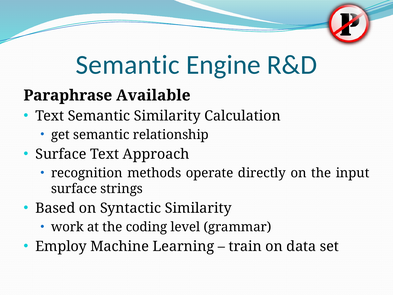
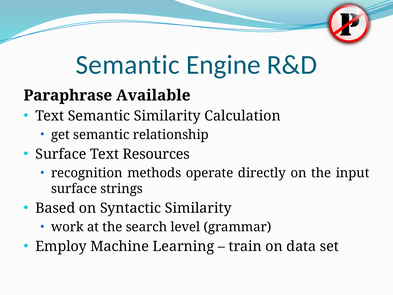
Approach: Approach -> Resources
coding: coding -> search
